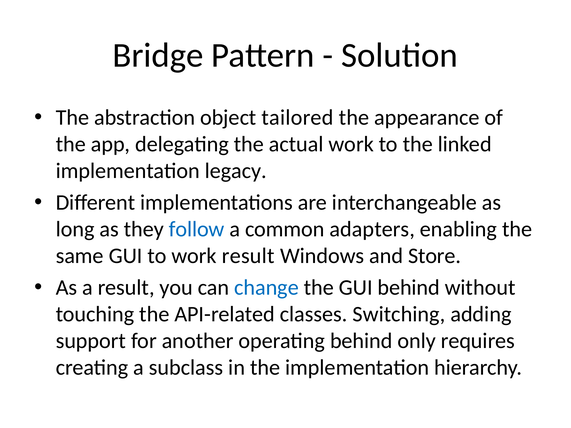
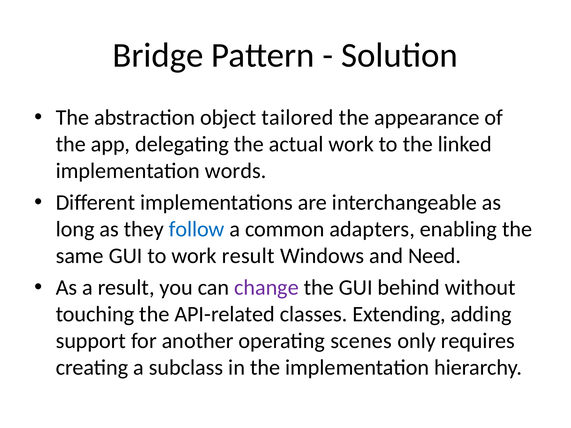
legacy: legacy -> words
Store: Store -> Need
change colour: blue -> purple
Switching: Switching -> Extending
operating behind: behind -> scenes
